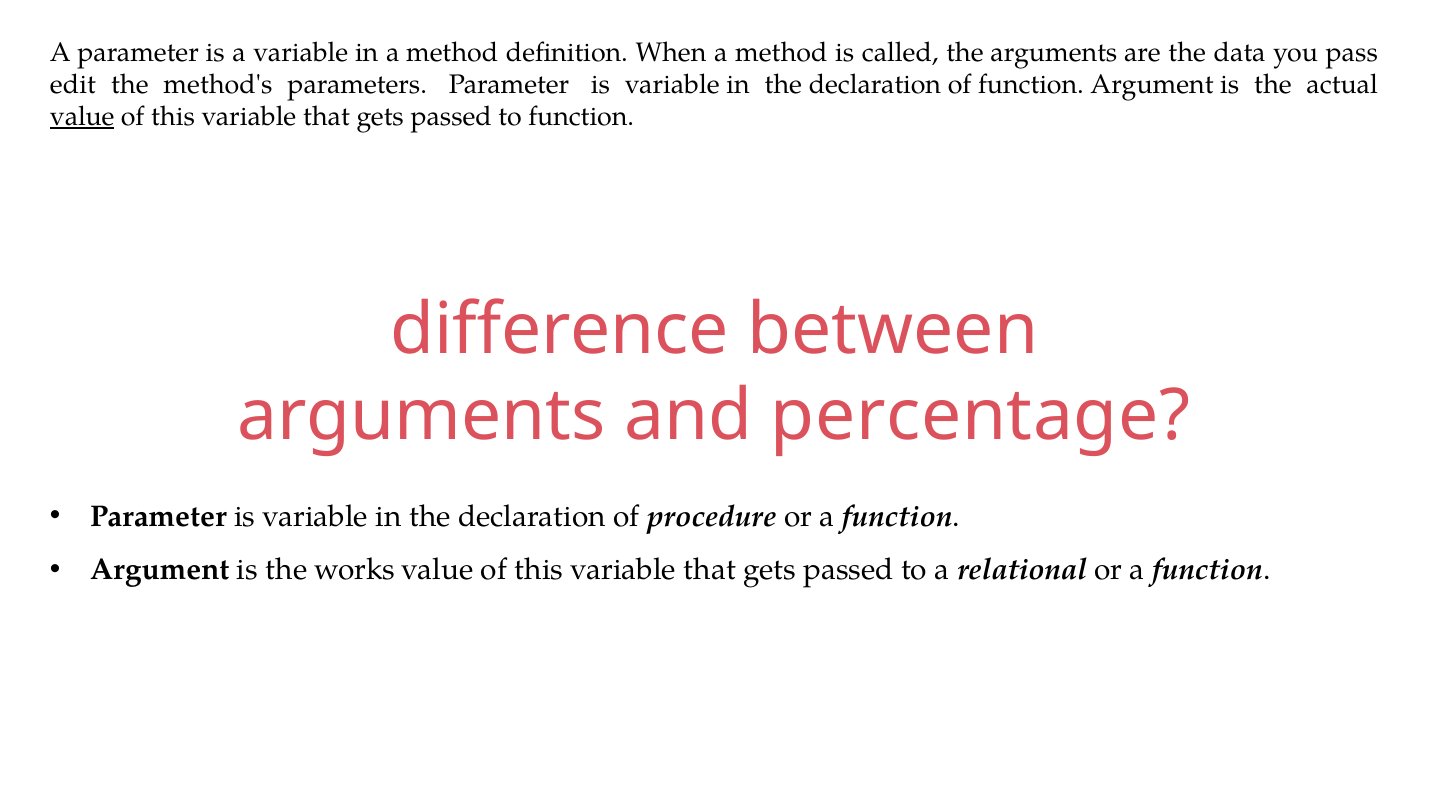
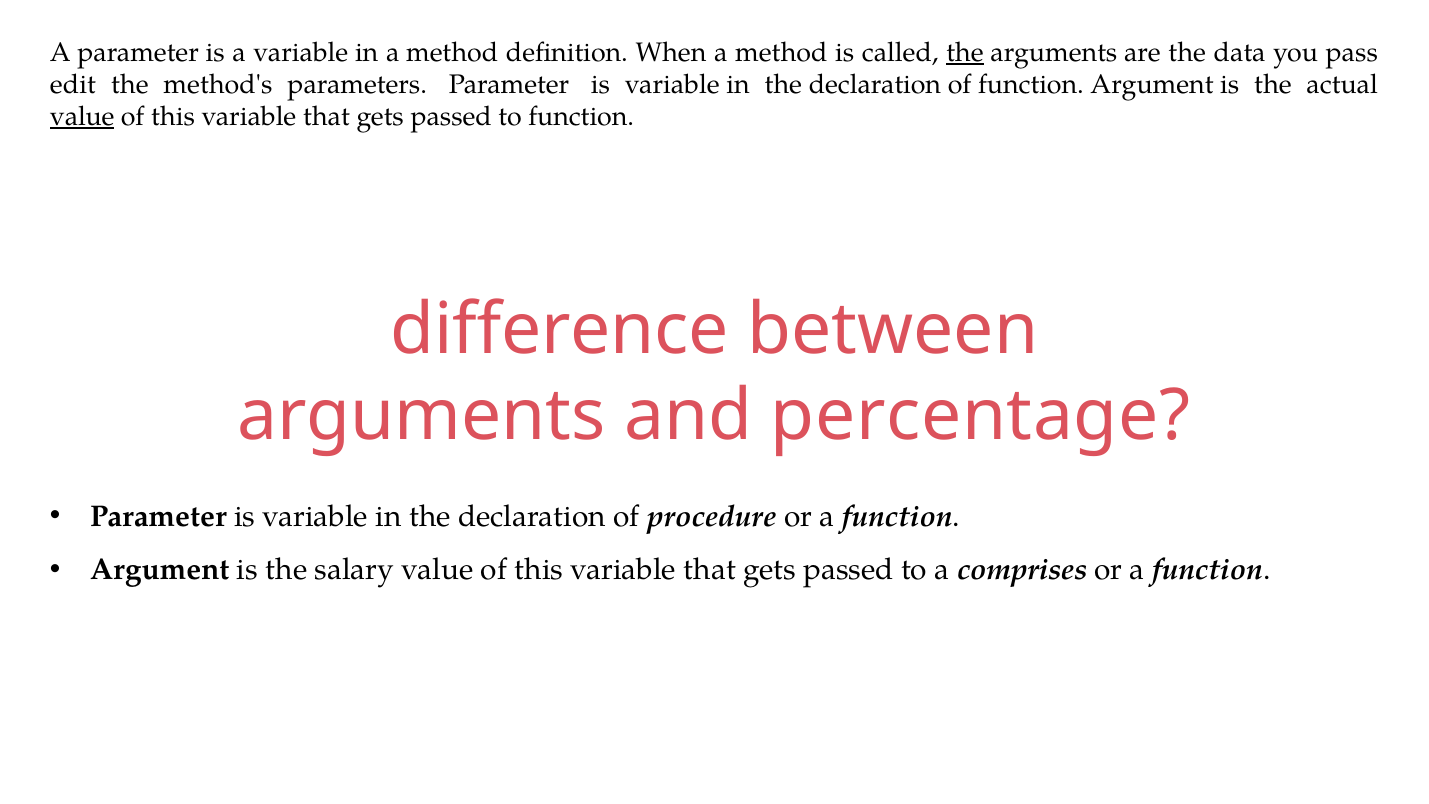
the at (965, 52) underline: none -> present
works: works -> salary
relational: relational -> comprises
